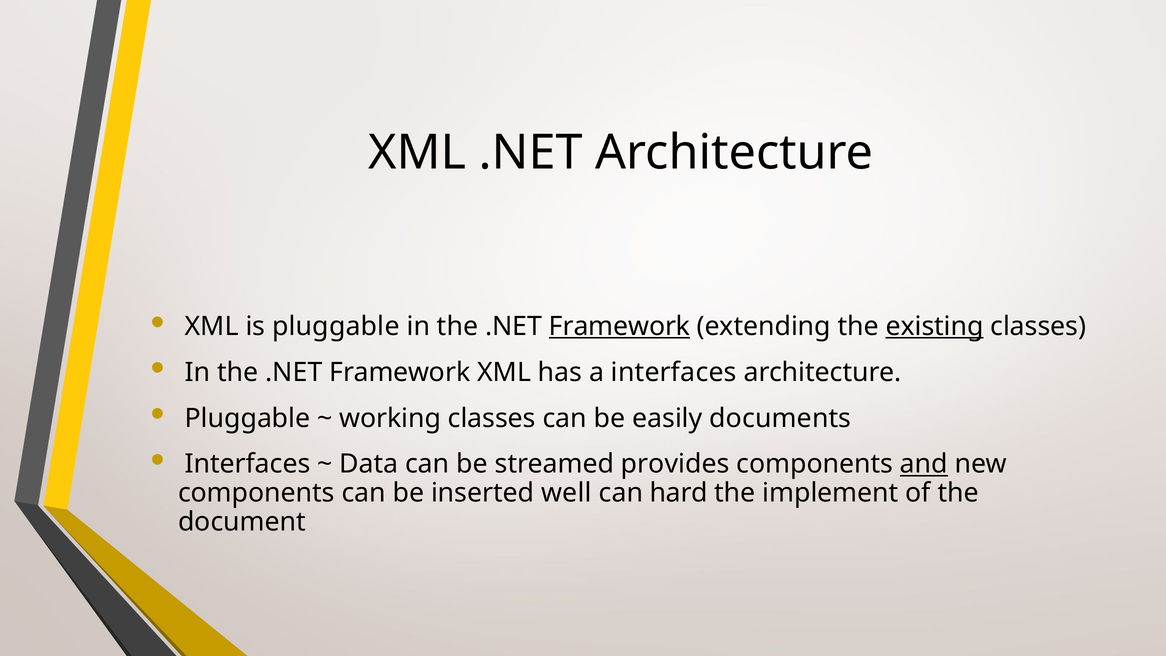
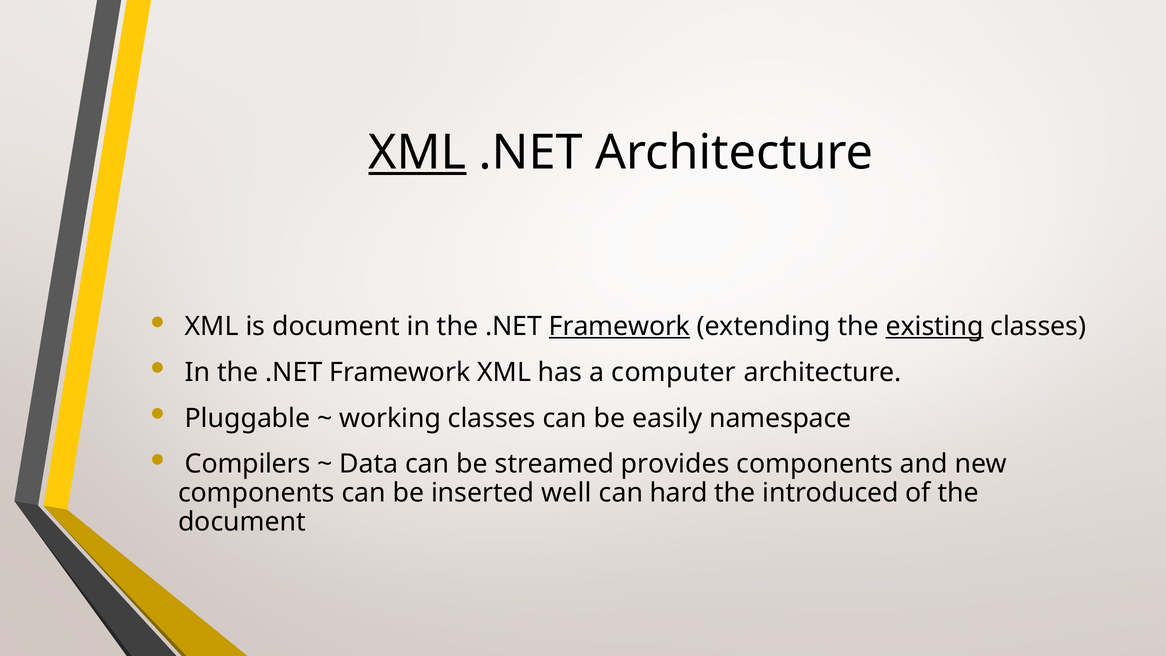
XML at (417, 153) underline: none -> present
is pluggable: pluggable -> document
a interfaces: interfaces -> computer
documents: documents -> namespace
Interfaces at (248, 464): Interfaces -> Compilers
and underline: present -> none
implement: implement -> introduced
